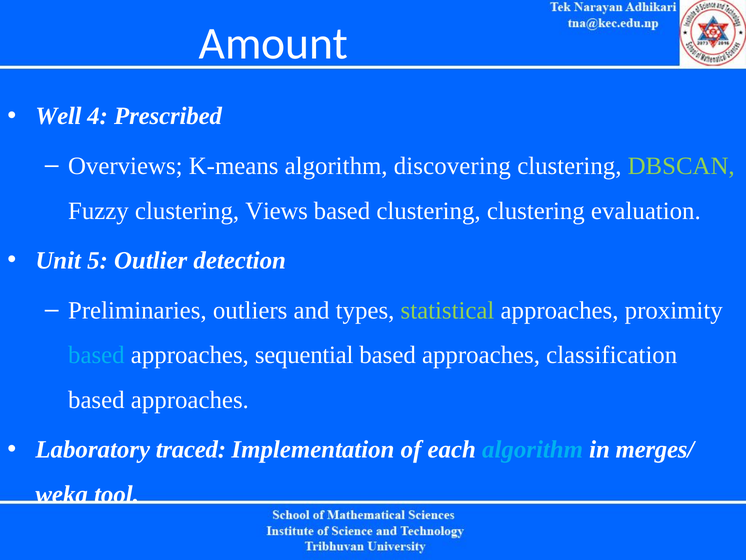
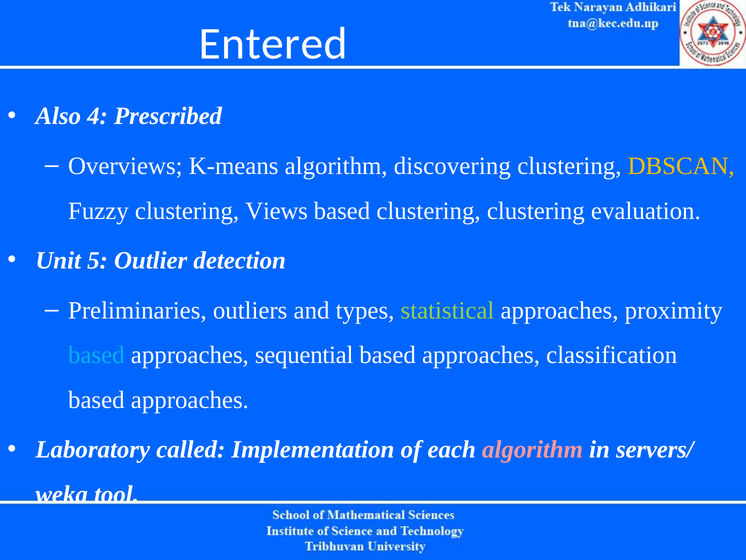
Amount: Amount -> Entered
Well: Well -> Also
DBSCAN colour: light green -> yellow
traced: traced -> called
algorithm at (533, 449) colour: light blue -> pink
merges/: merges/ -> servers/
